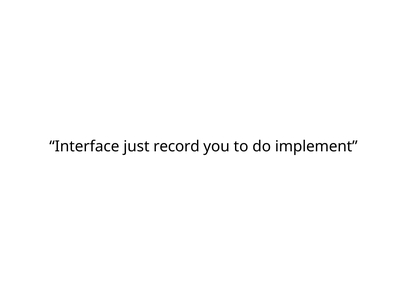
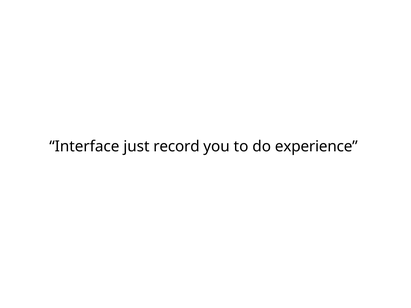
implement: implement -> experience
